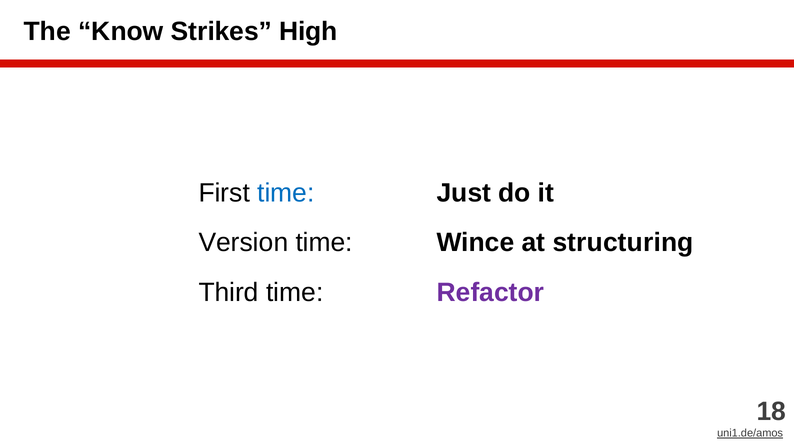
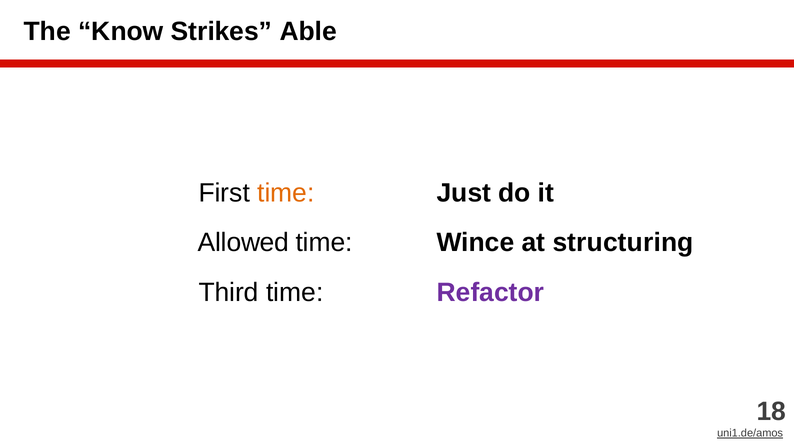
High: High -> Able
time at (286, 193) colour: blue -> orange
Version: Version -> Allowed
